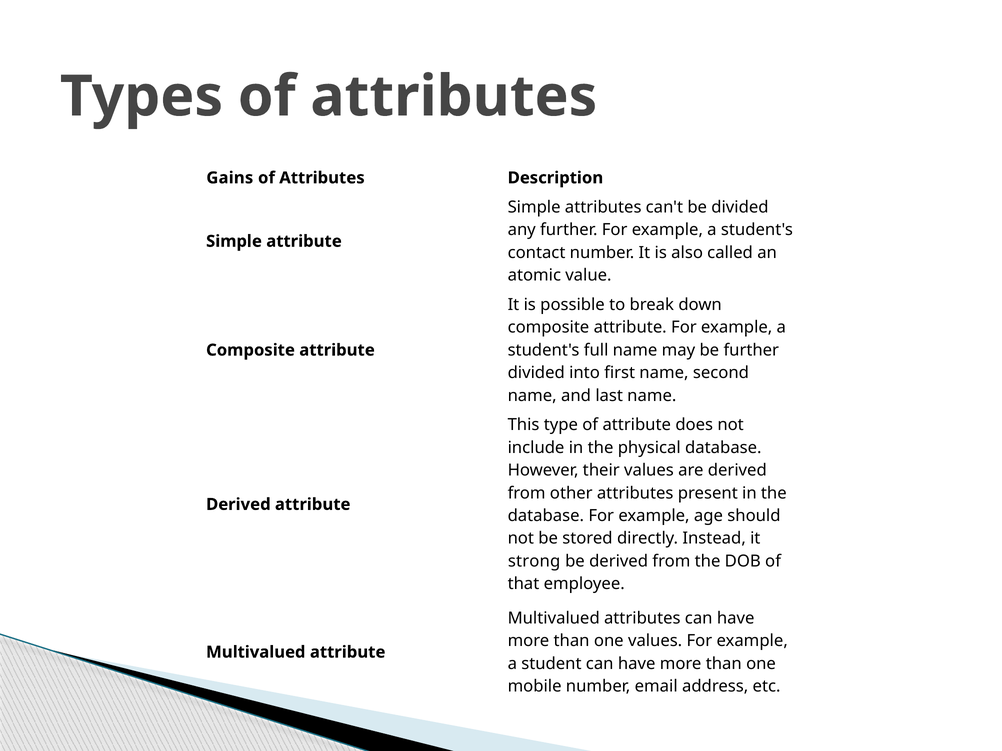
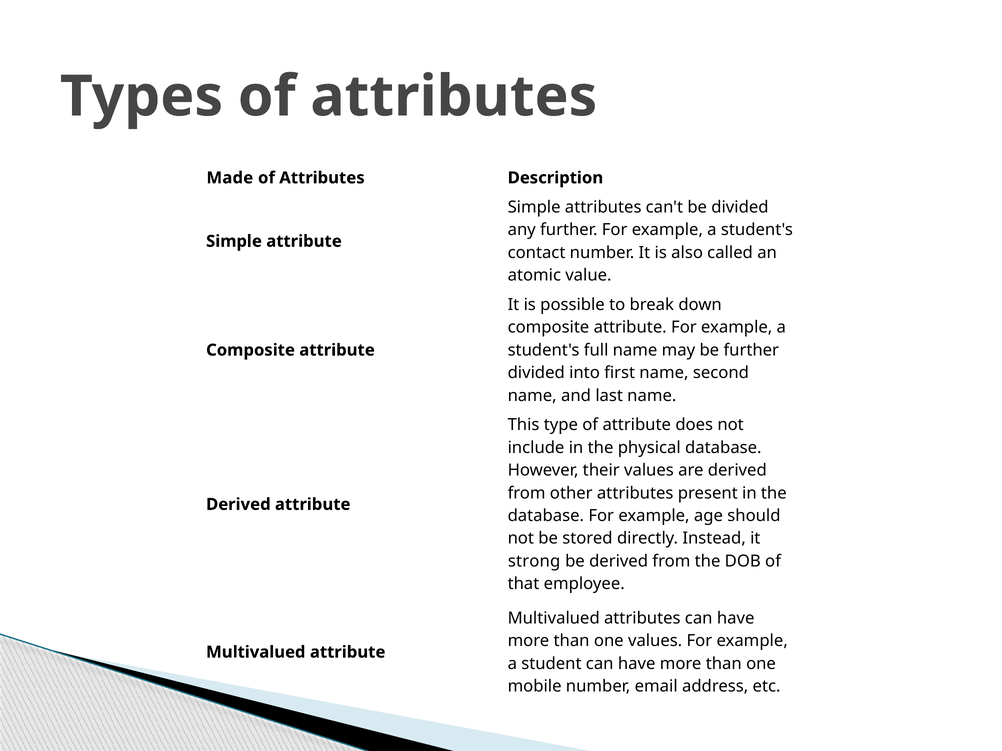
Gains: Gains -> Made
